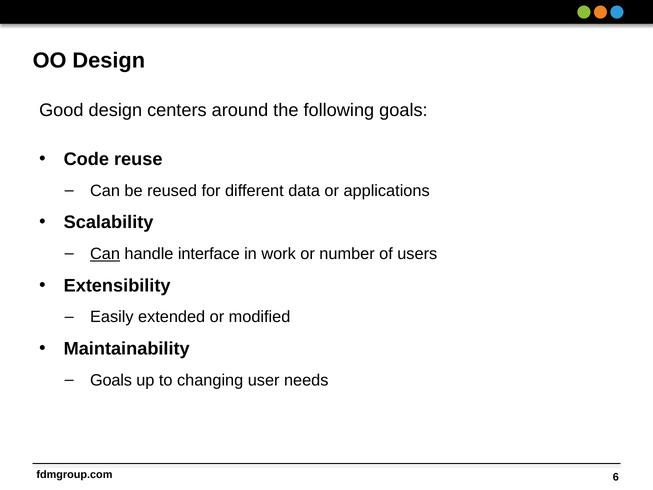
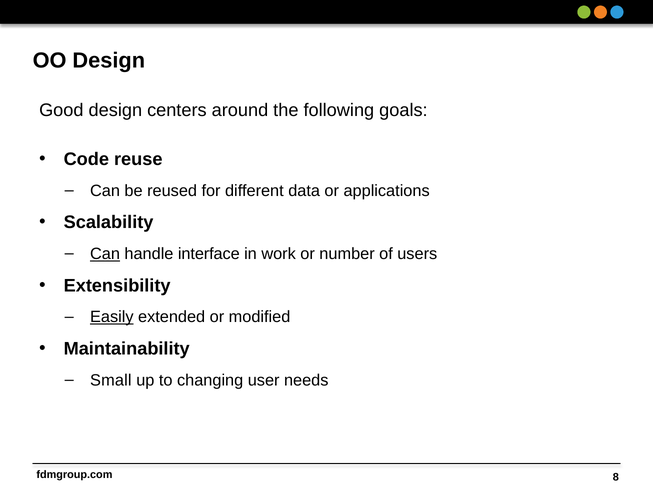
Easily underline: none -> present
Goals at (111, 380): Goals -> Small
6: 6 -> 8
